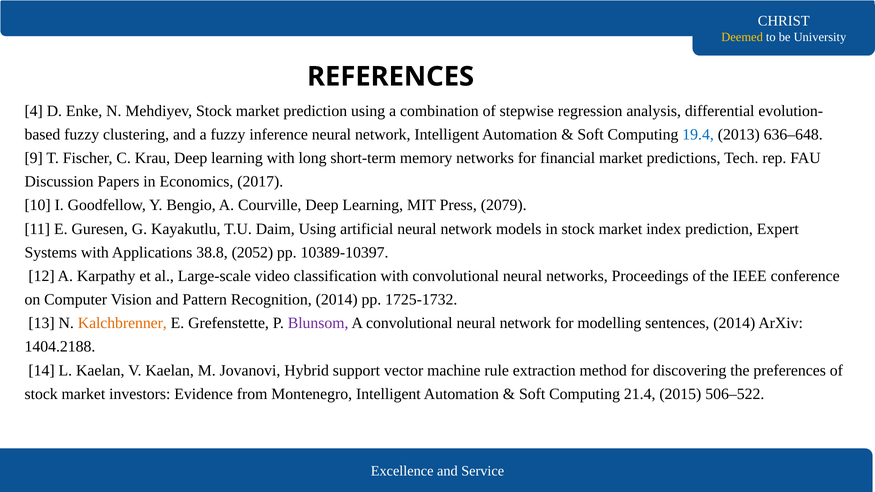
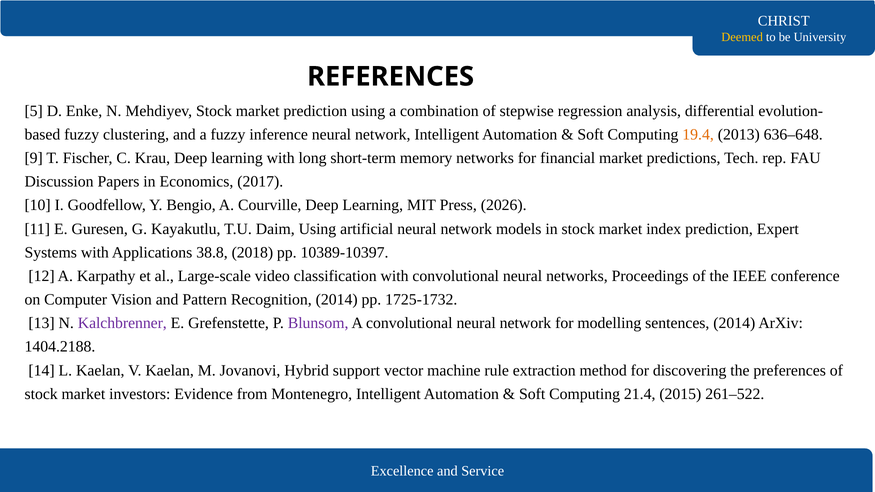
4: 4 -> 5
19.4 colour: blue -> orange
2079: 2079 -> 2026
2052: 2052 -> 2018
Kalchbrenner colour: orange -> purple
506–522: 506–522 -> 261–522
